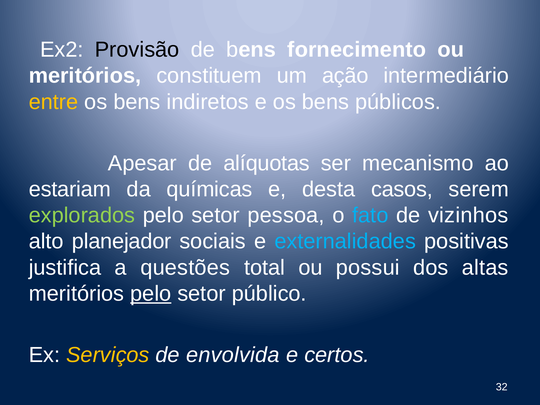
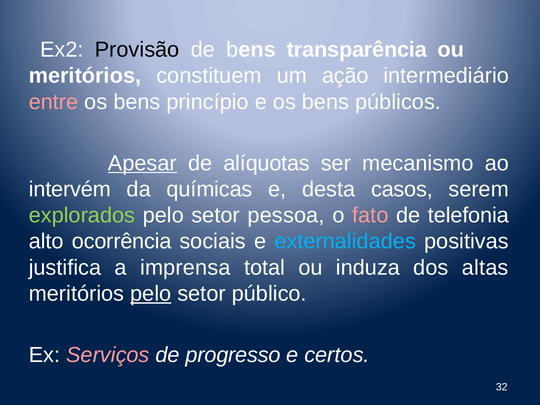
fornecimento: fornecimento -> transparência
entre colour: yellow -> pink
indiretos: indiretos -> princípio
Apesar underline: none -> present
estariam: estariam -> intervém
fato colour: light blue -> pink
vizinhos: vizinhos -> telefonia
planejador: planejador -> ocorrência
questões: questões -> imprensa
possui: possui -> induza
Serviços colour: yellow -> pink
envolvida: envolvida -> progresso
